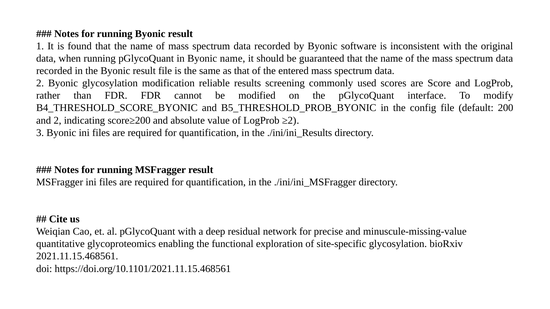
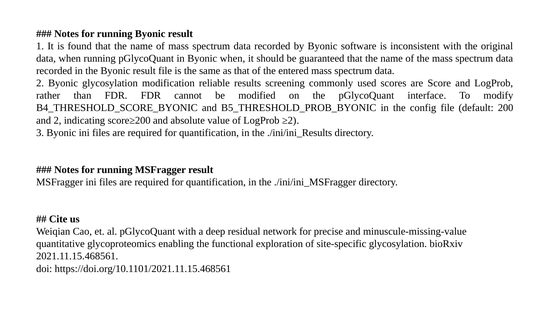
Byonic name: name -> when
